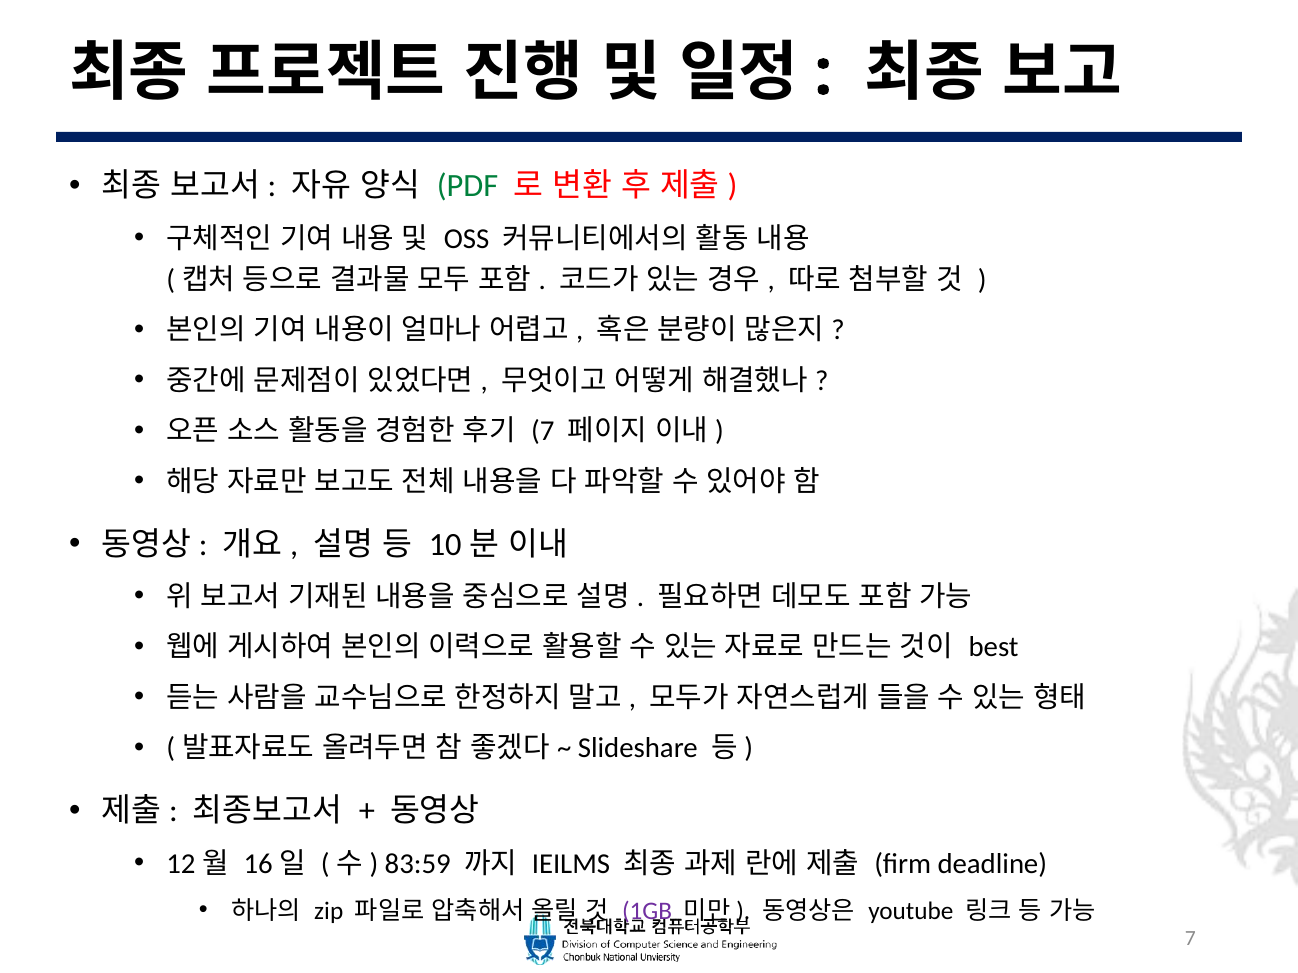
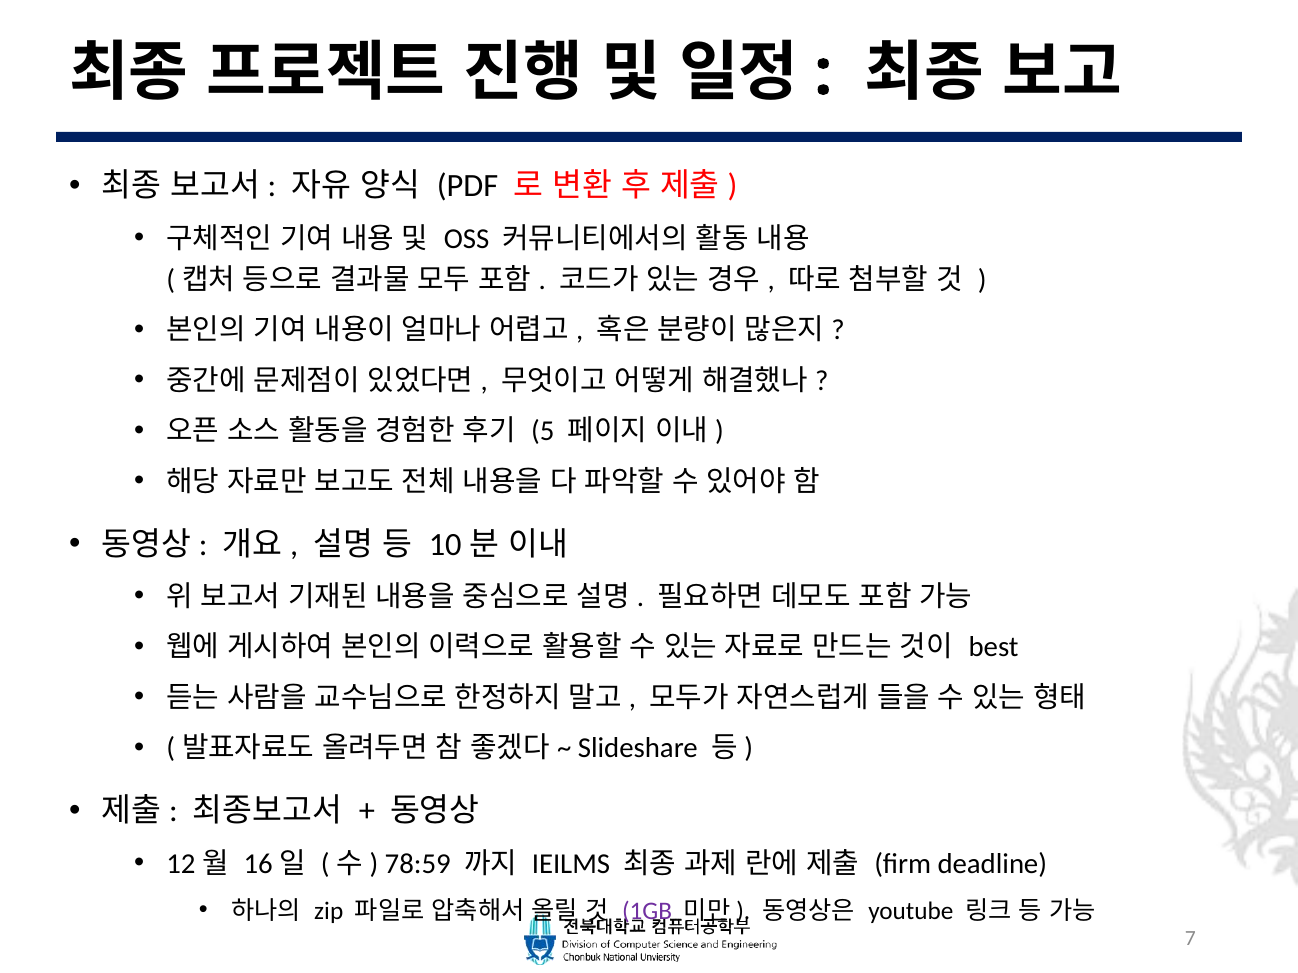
PDF colour: green -> black
7 at (543, 432): 7 -> 5
83:59: 83:59 -> 78:59
